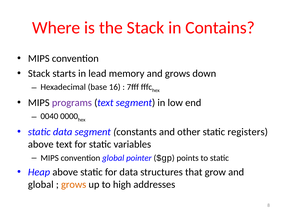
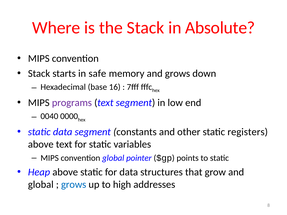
Contains: Contains -> Absolute
lead: lead -> safe
grows at (74, 185) colour: orange -> blue
